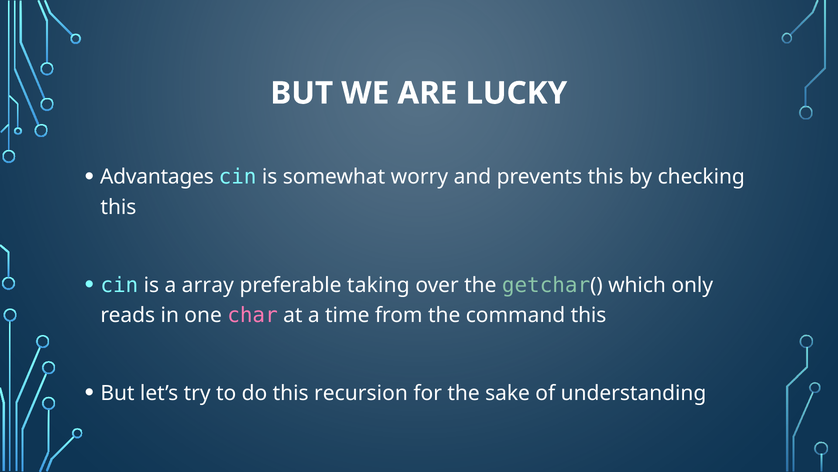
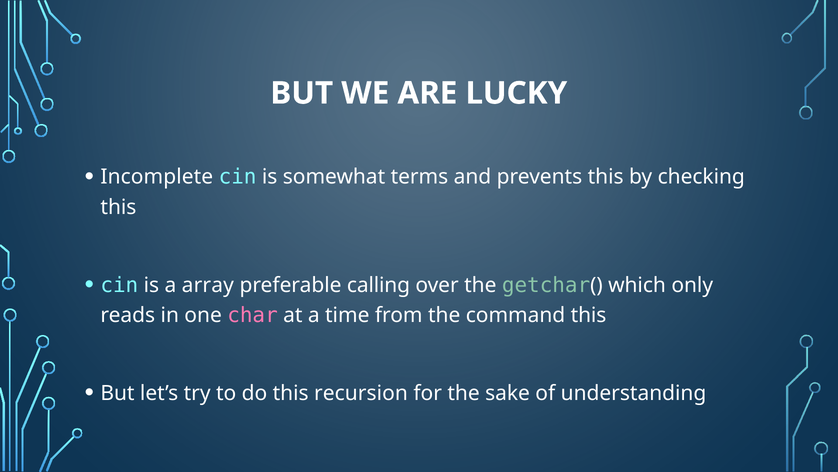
Advantages: Advantages -> Incomplete
worry: worry -> terms
taking: taking -> calling
